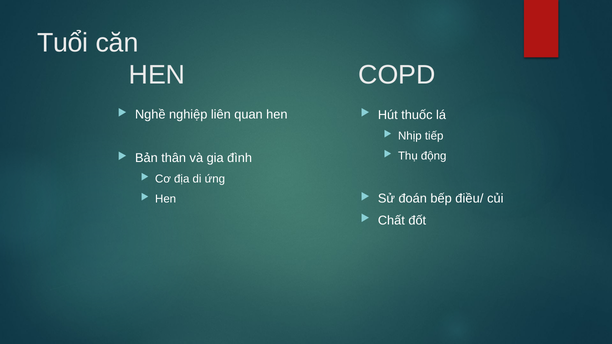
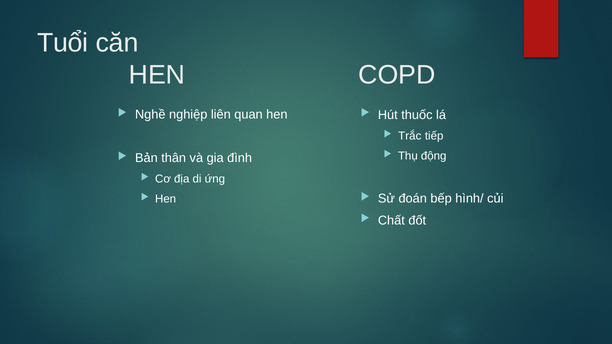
Nhịp: Nhịp -> Trắc
điều/: điều/ -> hình/
